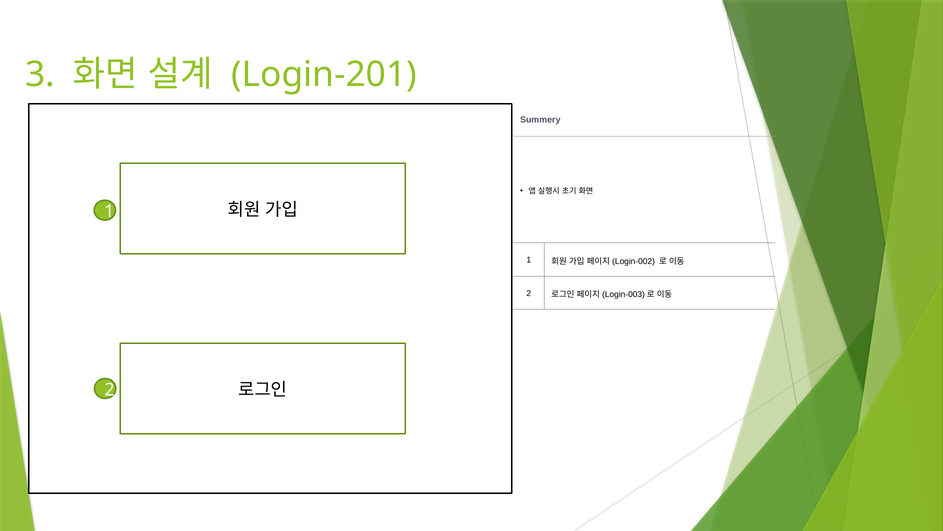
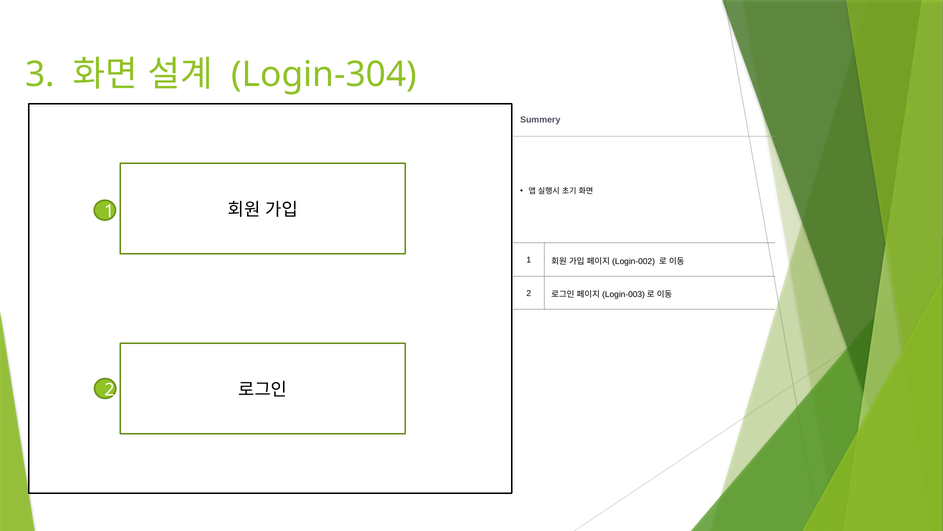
Login-201: Login-201 -> Login-304
